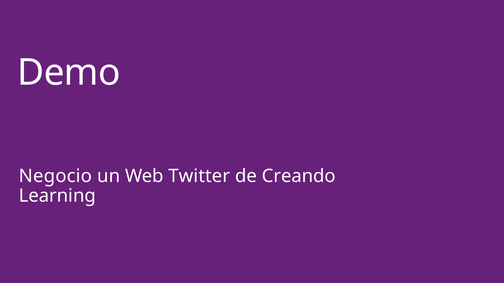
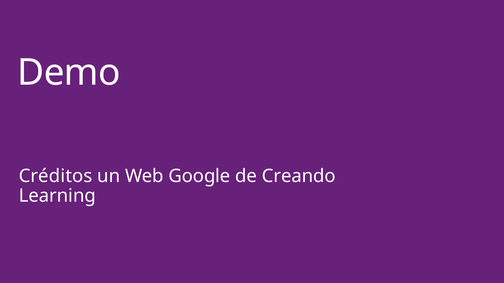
Negocio: Negocio -> Créditos
Twitter: Twitter -> Google
